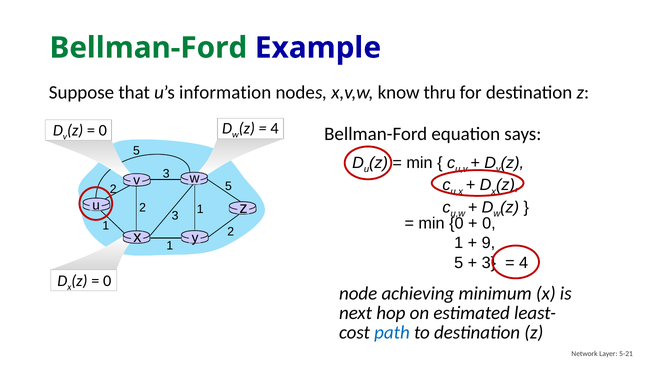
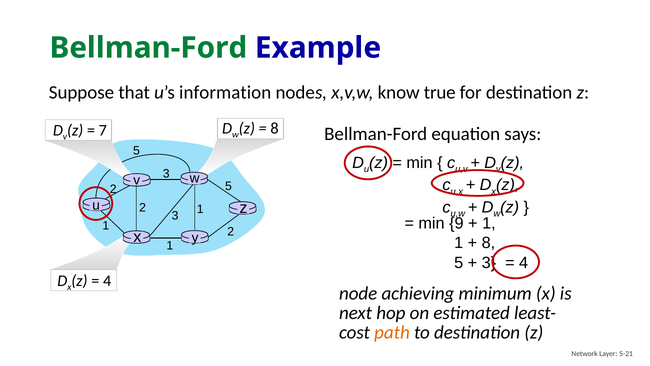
thru: thru -> true
4 at (275, 128): 4 -> 8
0 at (103, 130): 0 -> 7
min 0: 0 -> 9
0 at (489, 223): 0 -> 1
9 at (488, 243): 9 -> 8
0 at (107, 281): 0 -> 4
path colour: blue -> orange
